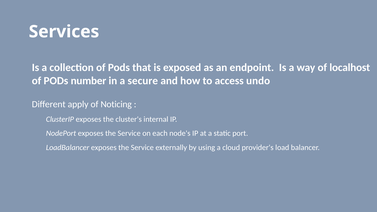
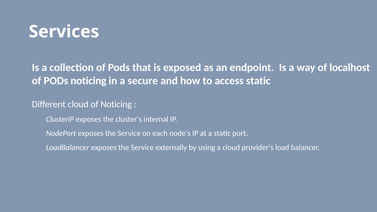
PODs number: number -> noticing
access undo: undo -> static
Different apply: apply -> cloud
